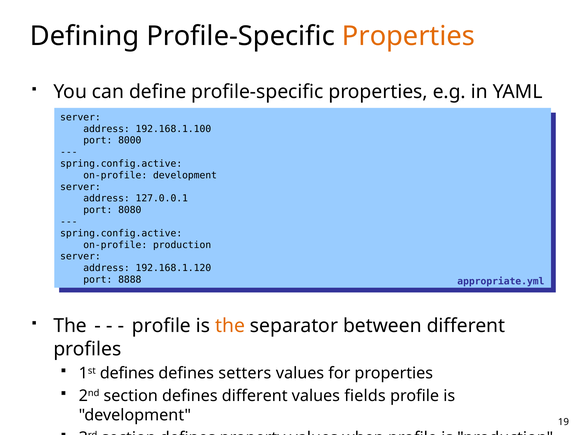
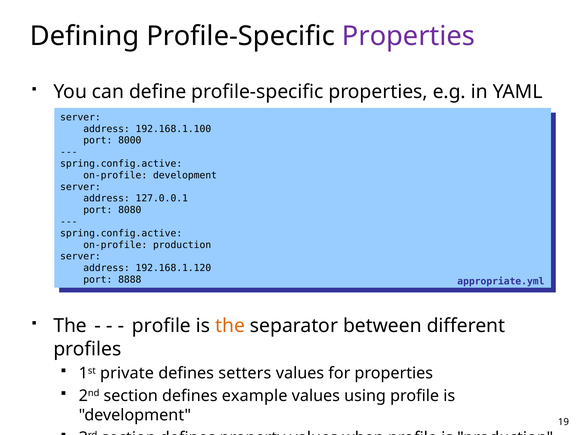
Properties at (408, 36) colour: orange -> purple
1st defines: defines -> private
defines different: different -> example
fields: fields -> using
